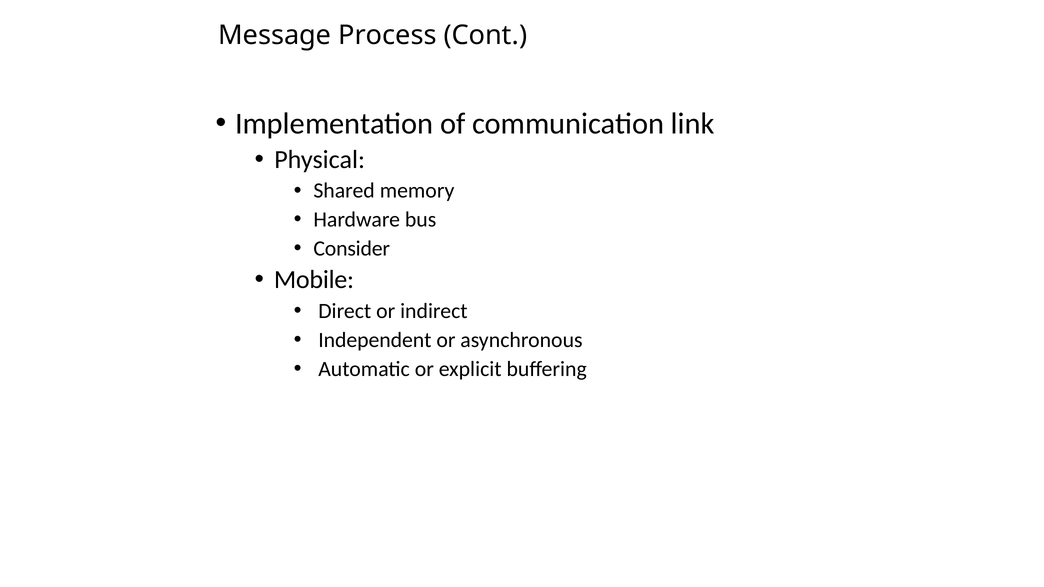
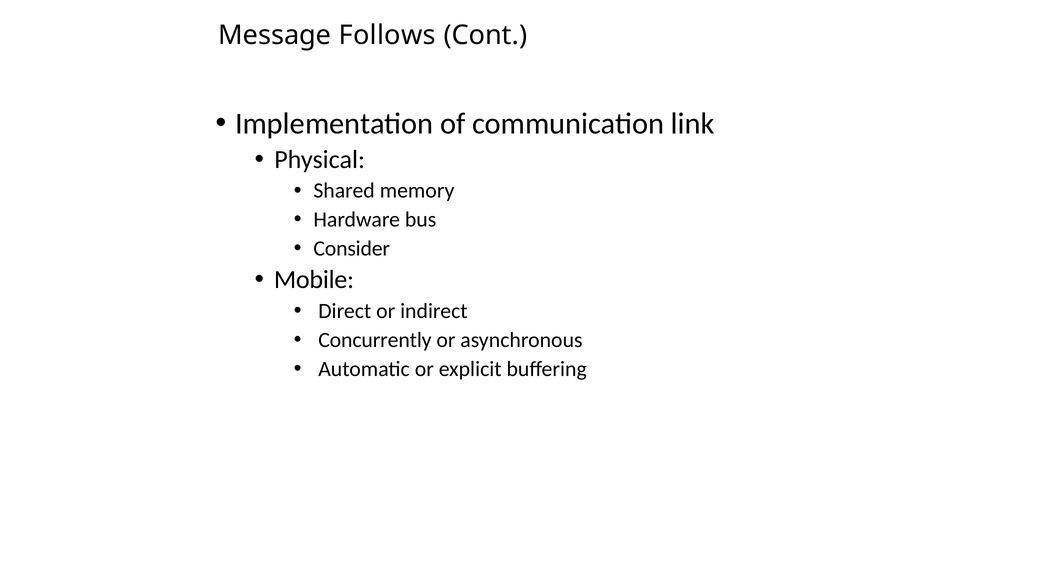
Process: Process -> Follows
Independent: Independent -> Concurrently
